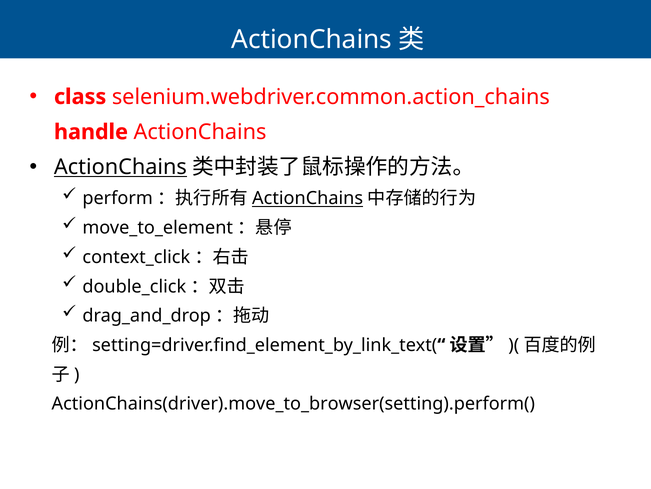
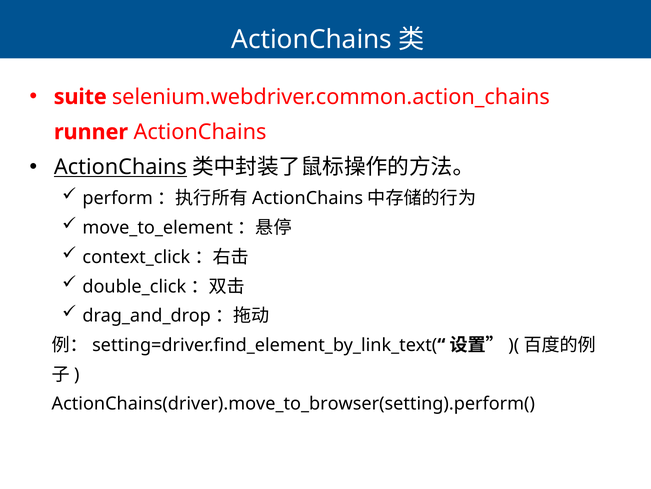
class: class -> suite
handle: handle -> runner
ActionChains at (308, 198) underline: present -> none
